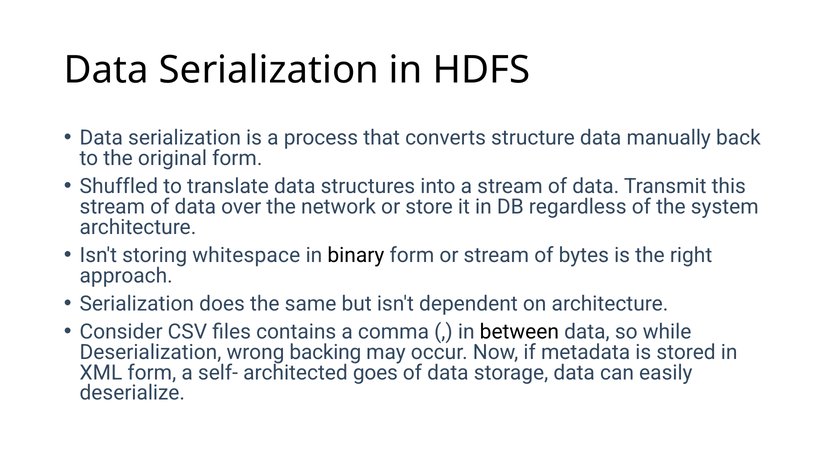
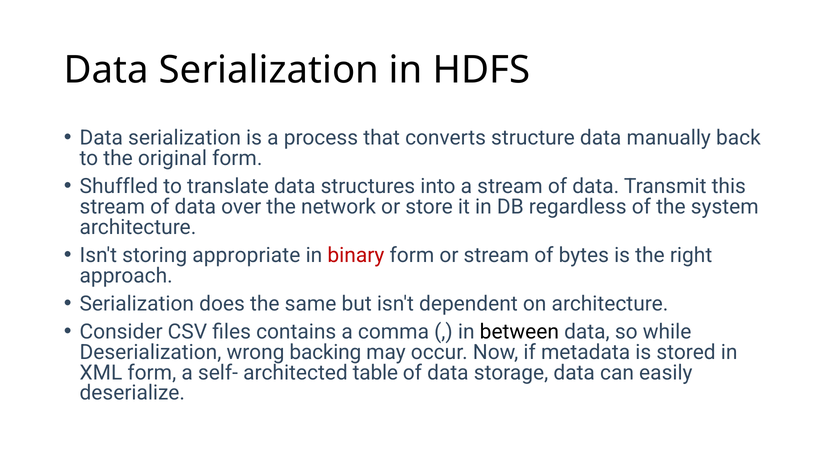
whitespace: whitespace -> appropriate
binary colour: black -> red
goes: goes -> table
